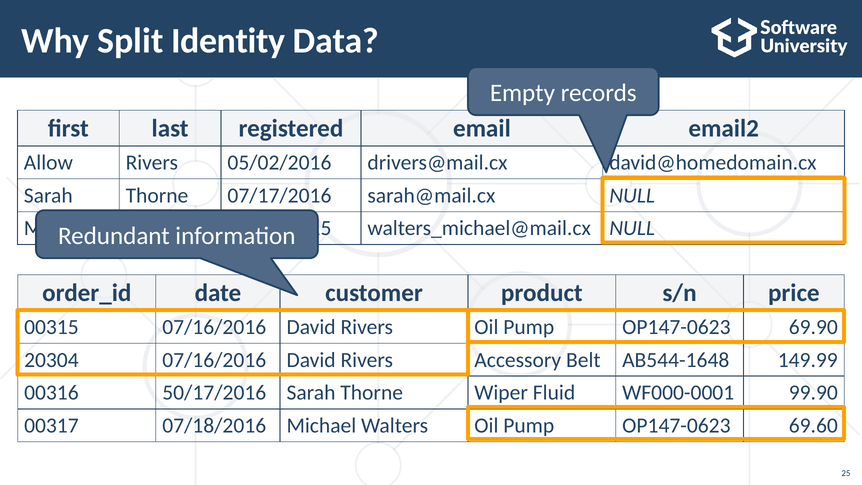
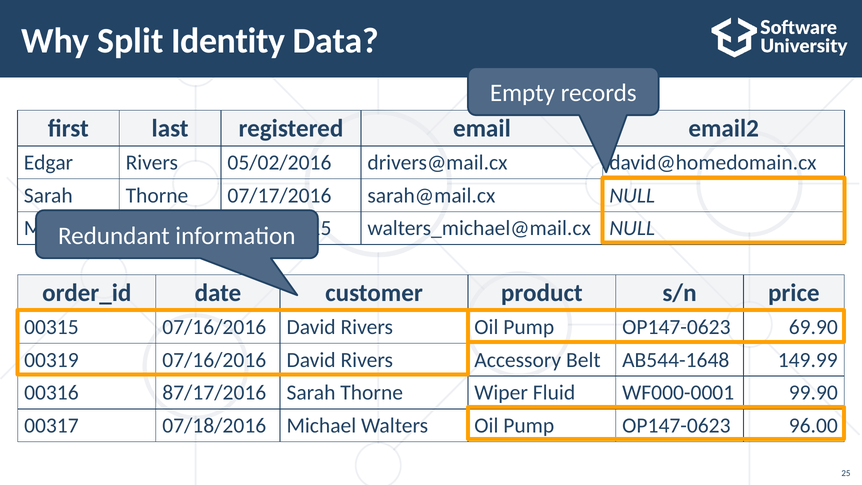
Allow: Allow -> Edgar
20304: 20304 -> 00319
50/17/2016: 50/17/2016 -> 87/17/2016
69.60: 69.60 -> 96.00
